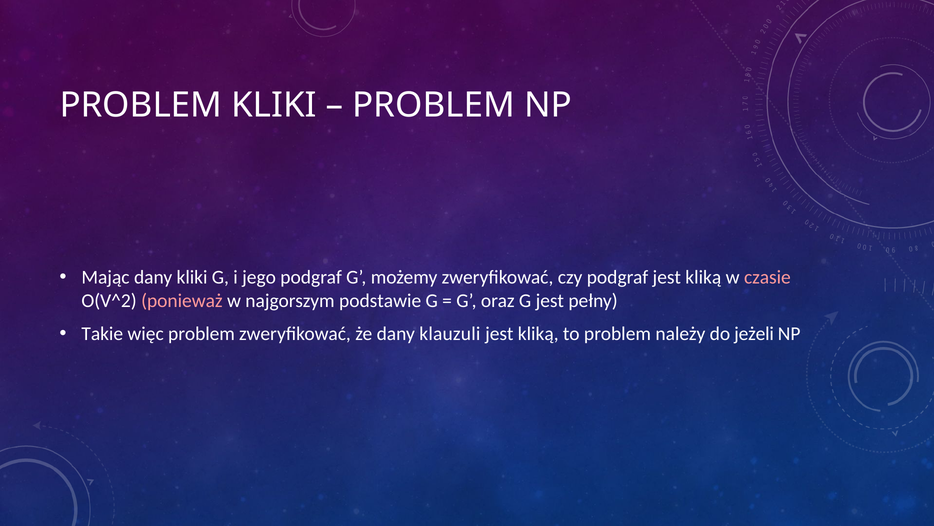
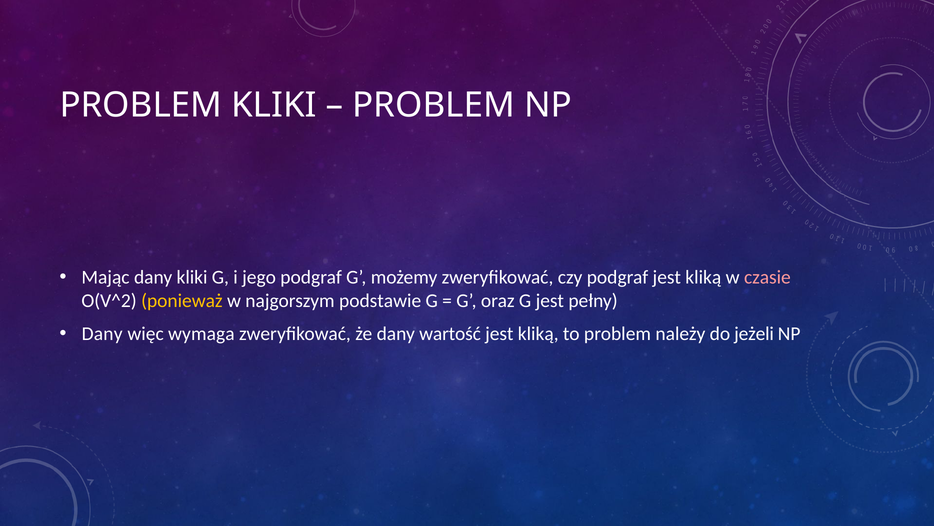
ponieważ colour: pink -> yellow
Takie at (102, 333): Takie -> Dany
więc problem: problem -> wymaga
klauzuli: klauzuli -> wartość
